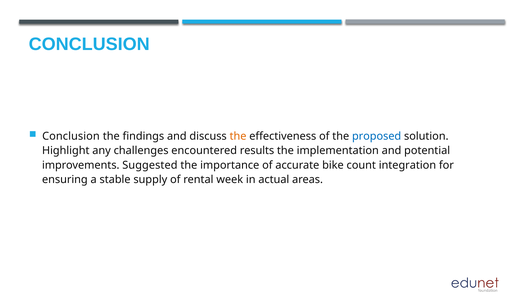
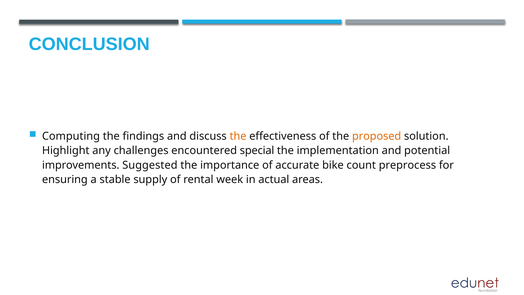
Conclusion at (71, 136): Conclusion -> Computing
proposed colour: blue -> orange
results: results -> special
integration: integration -> preprocess
